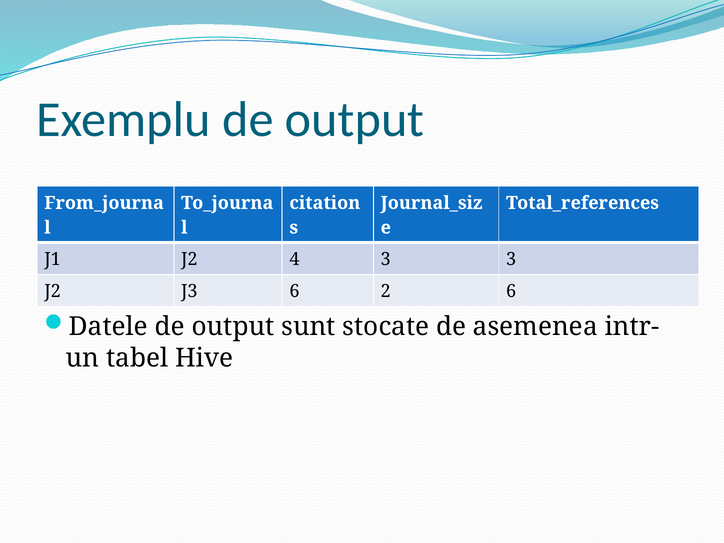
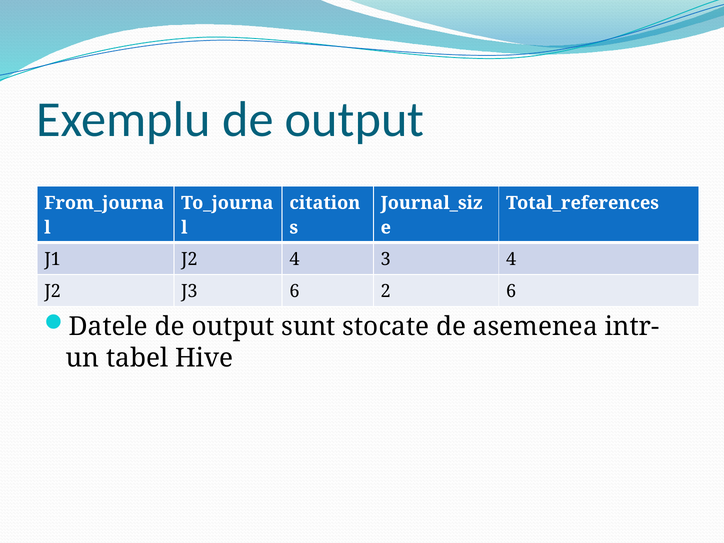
3 3: 3 -> 4
